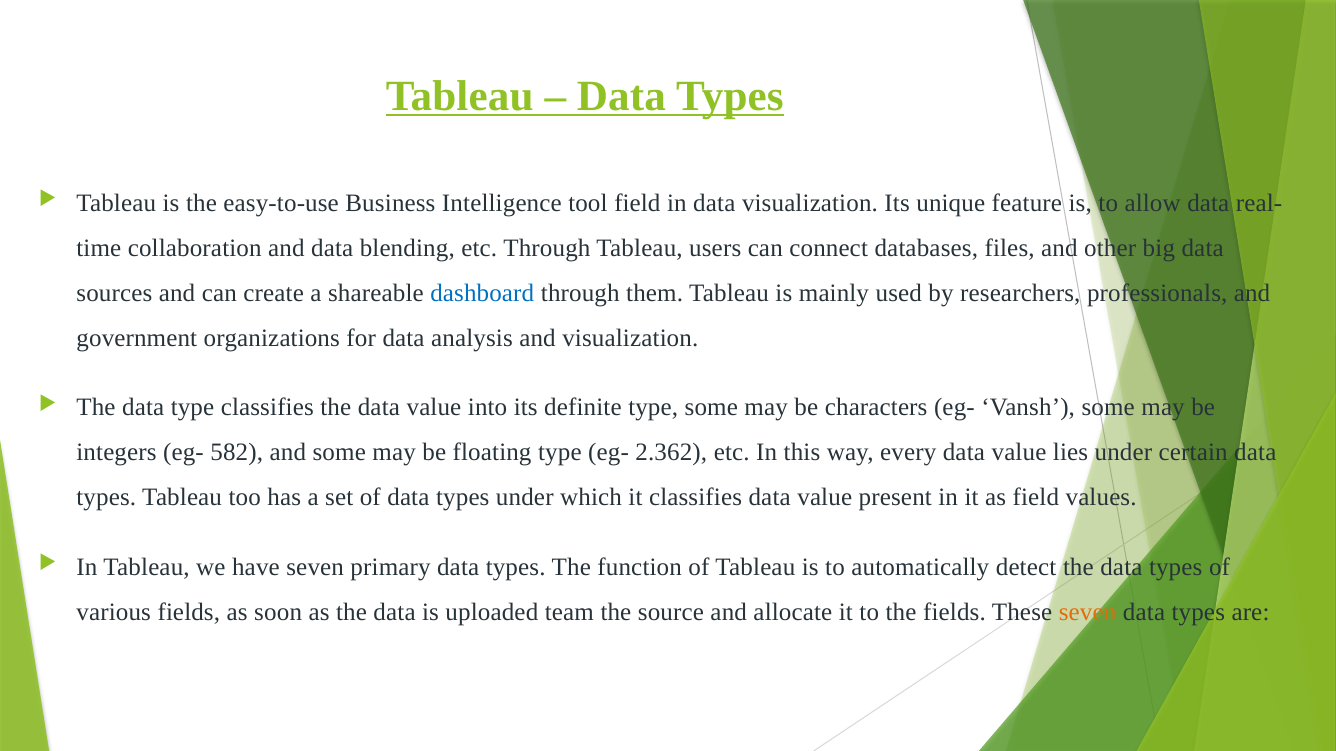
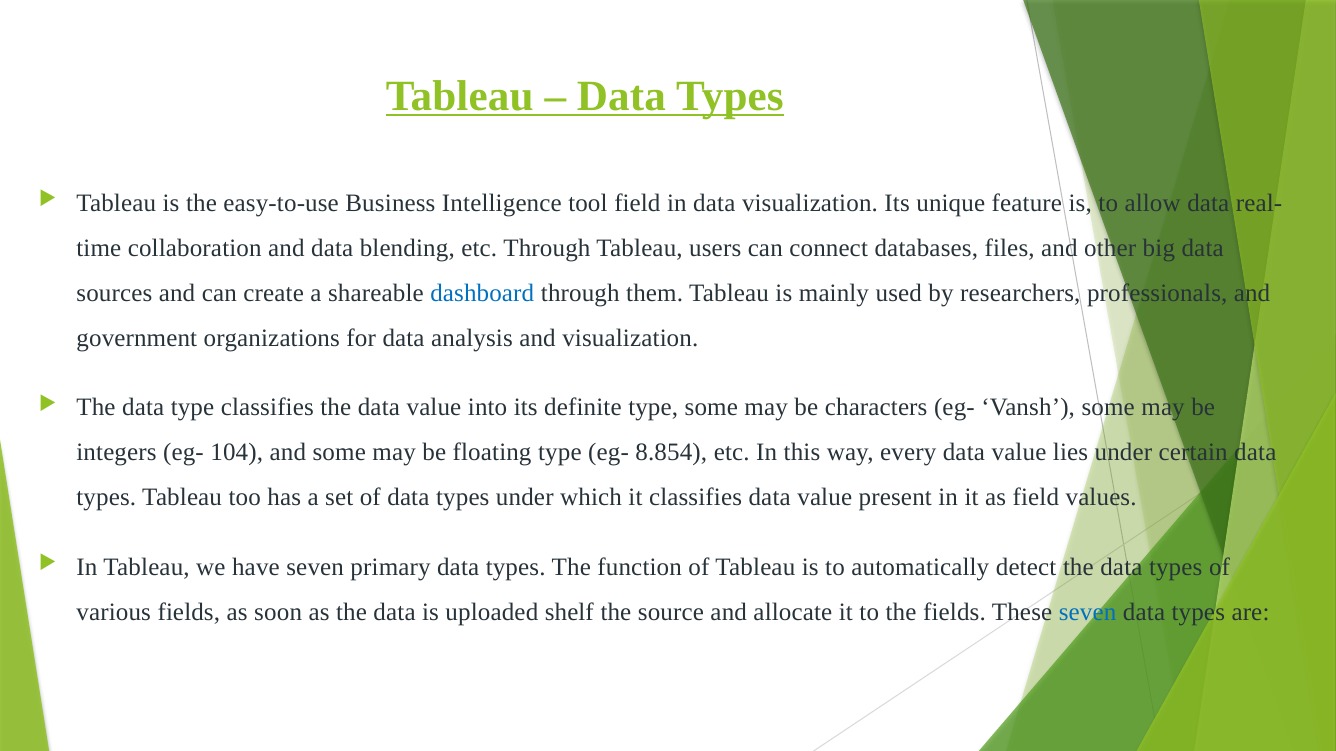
582: 582 -> 104
2.362: 2.362 -> 8.854
team: team -> shelf
seven at (1088, 612) colour: orange -> blue
